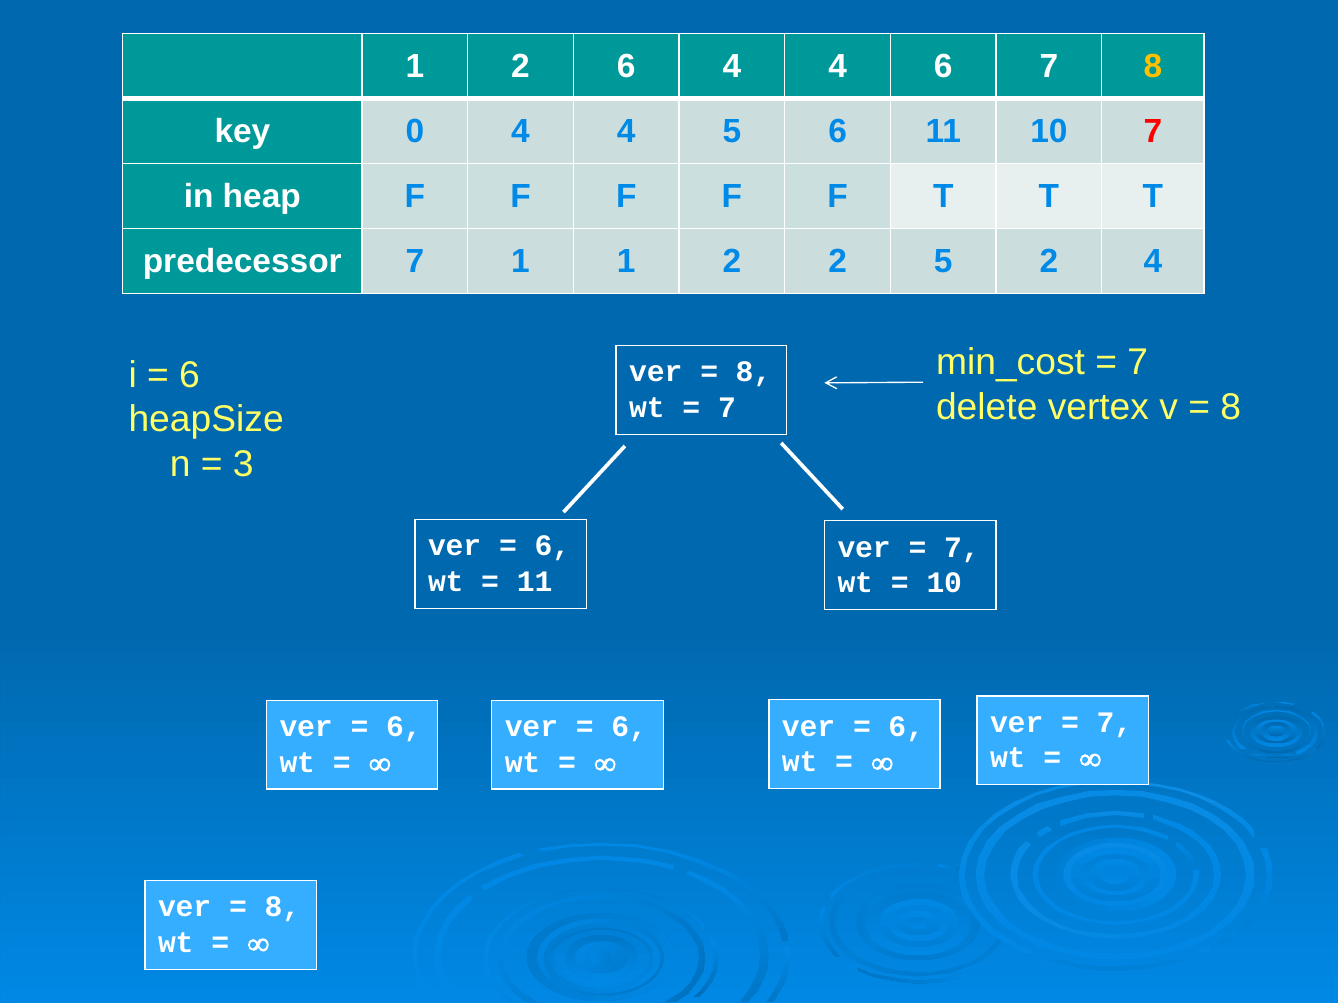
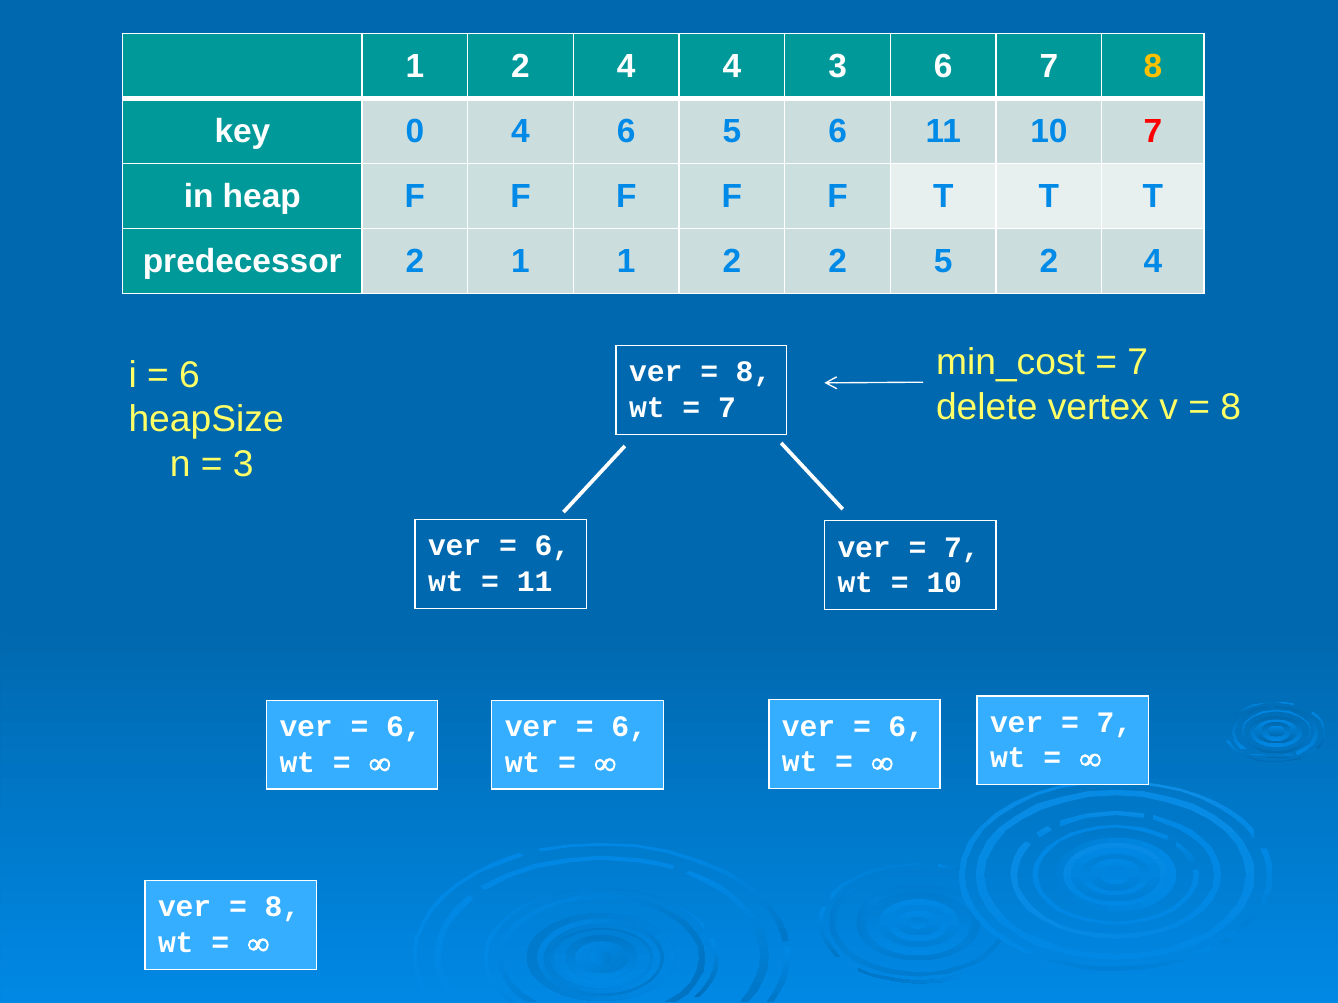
1 2 6: 6 -> 4
4 at (838, 67): 4 -> 3
0 4 4: 4 -> 6
predecessor 7: 7 -> 2
